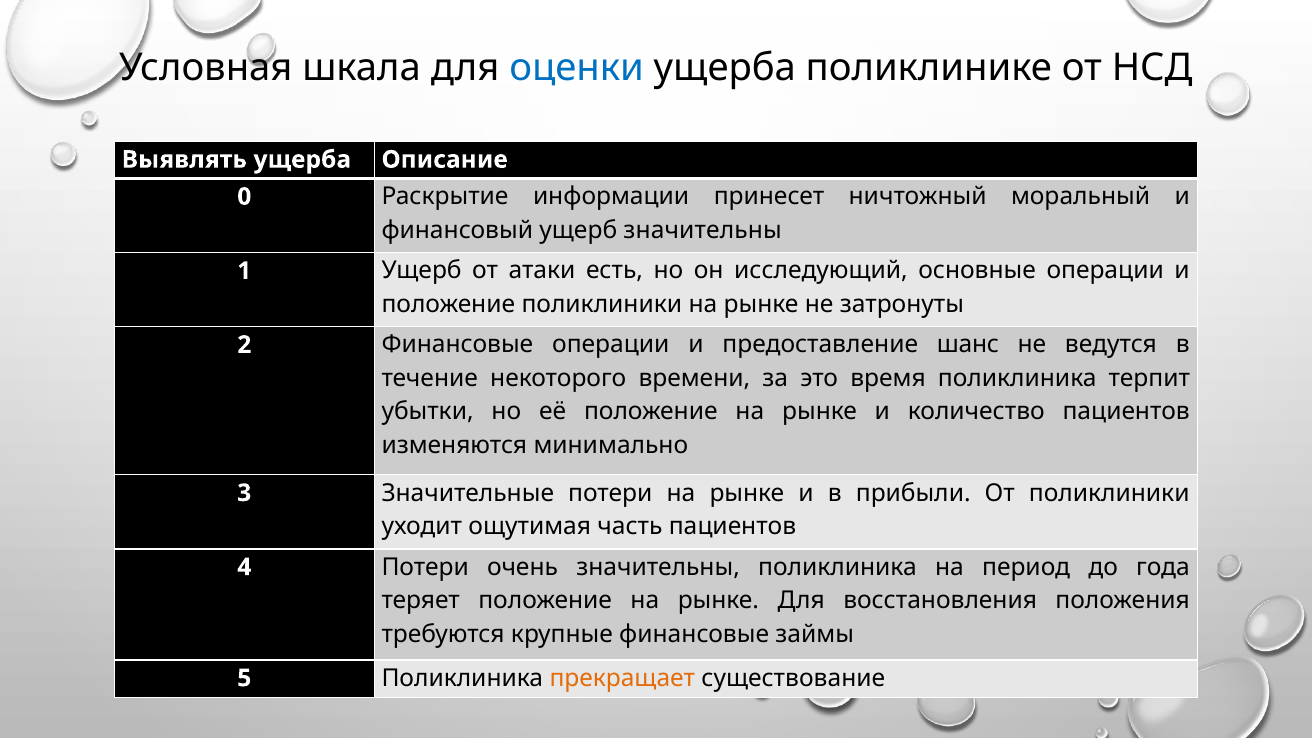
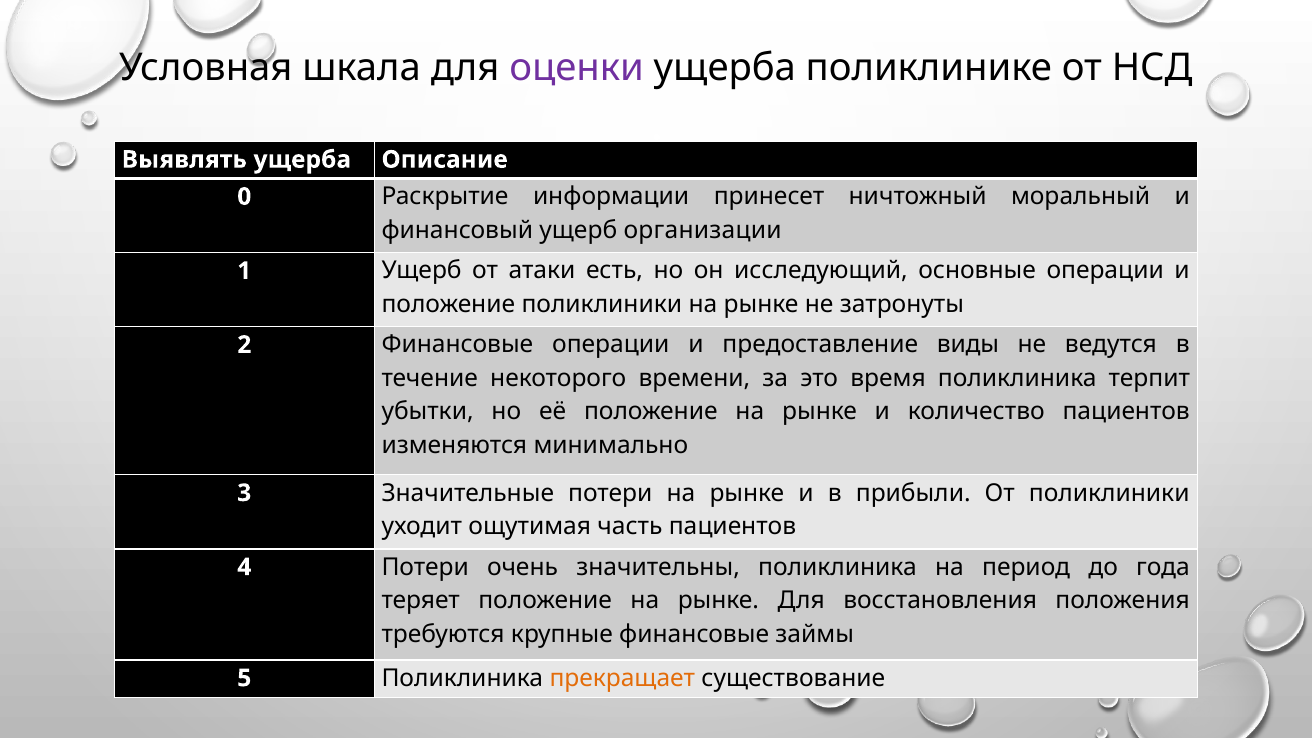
оценки colour: blue -> purple
ущерб значительны: значительны -> организации
шанс: шанс -> виды
